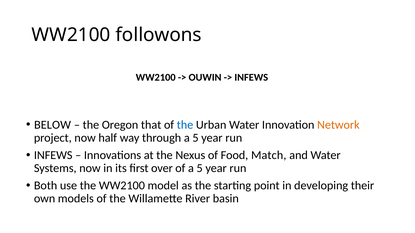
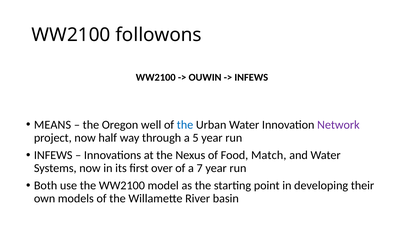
BELOW: BELOW -> MEANS
that: that -> well
Network colour: orange -> purple
of a 5: 5 -> 7
